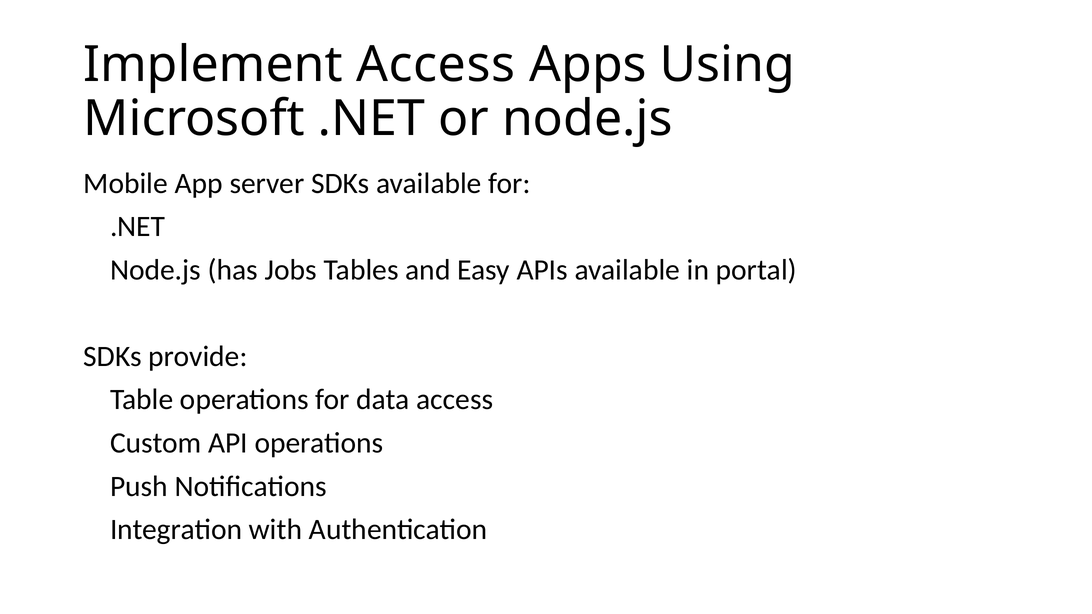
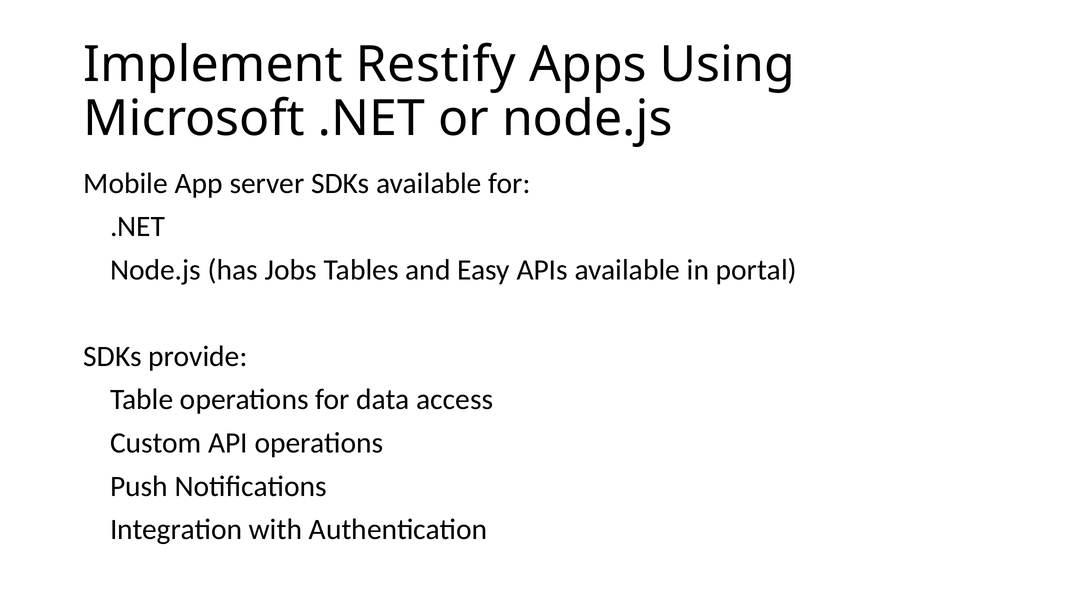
Implement Access: Access -> Restify
